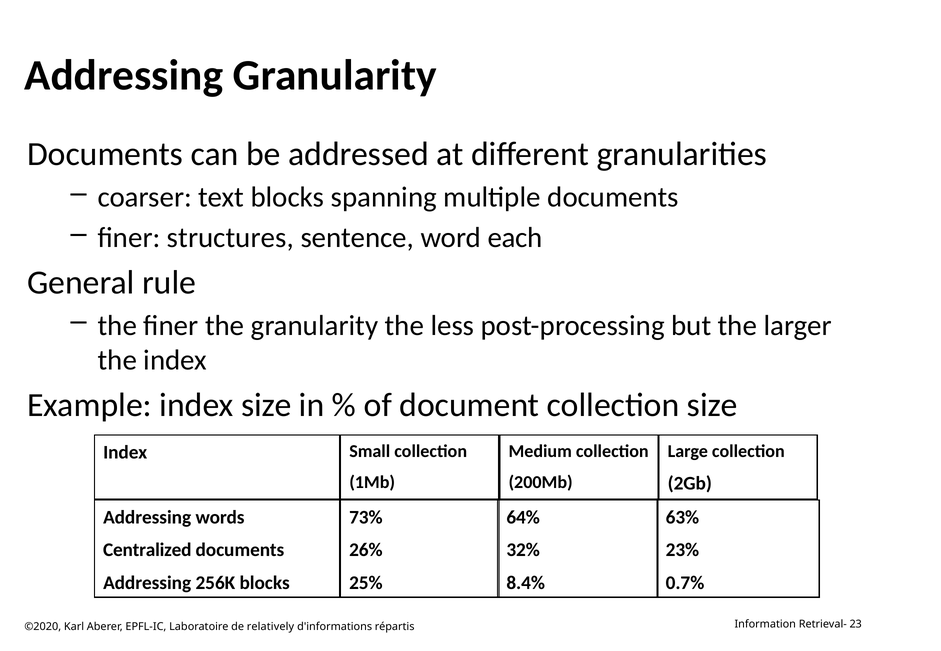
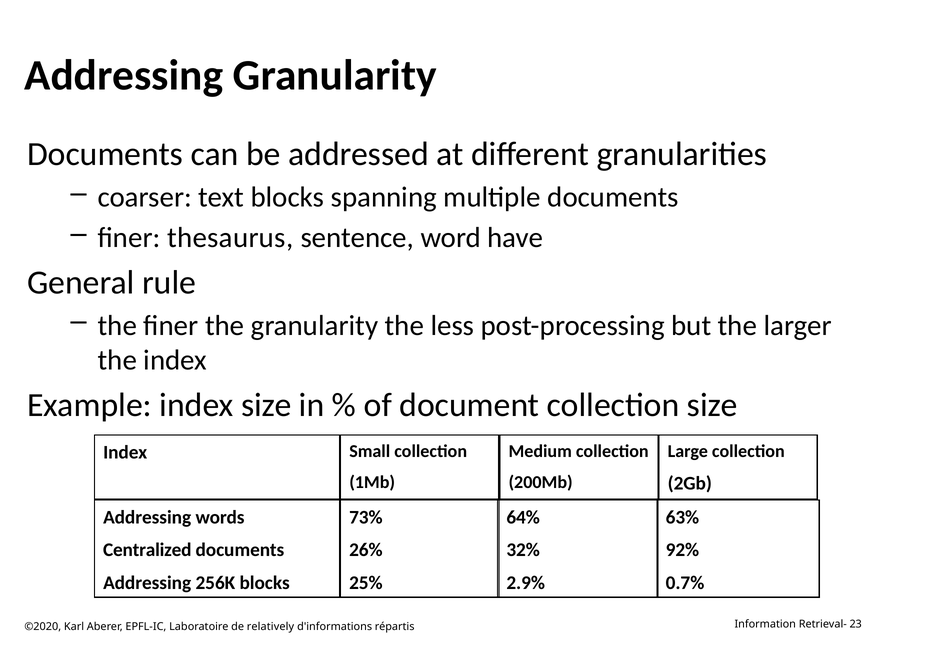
structures: structures -> thesaurus
each: each -> have
23%: 23% -> 92%
8.4%: 8.4% -> 2.9%
